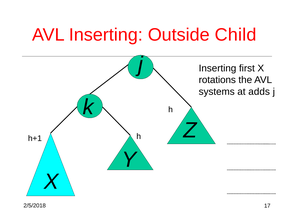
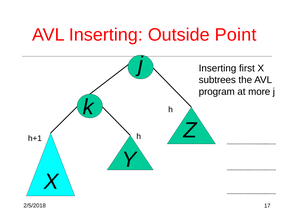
Child: Child -> Point
rotations: rotations -> subtrees
systems: systems -> program
adds: adds -> more
